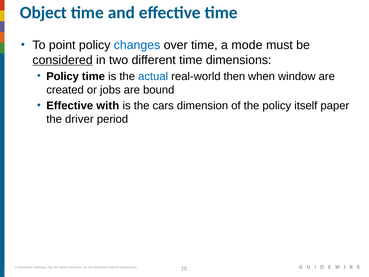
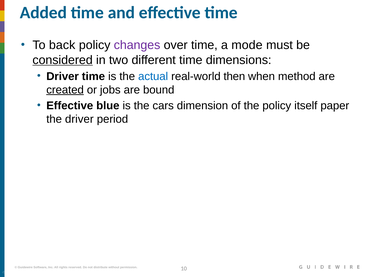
Object: Object -> Added
point: point -> back
changes colour: blue -> purple
Policy at (63, 76): Policy -> Driver
window: window -> method
created underline: none -> present
with: with -> blue
